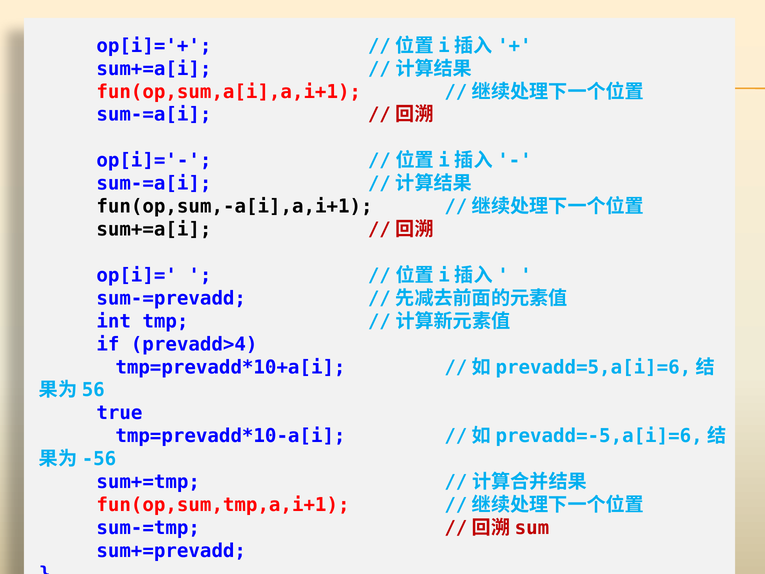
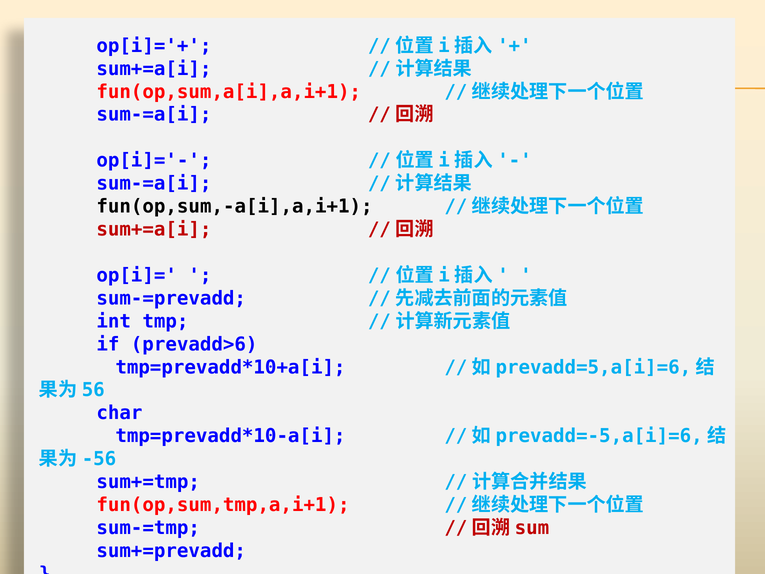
sum+=a[i at (154, 229) colour: black -> red
prevadd>4: prevadd>4 -> prevadd>6
true: true -> char
